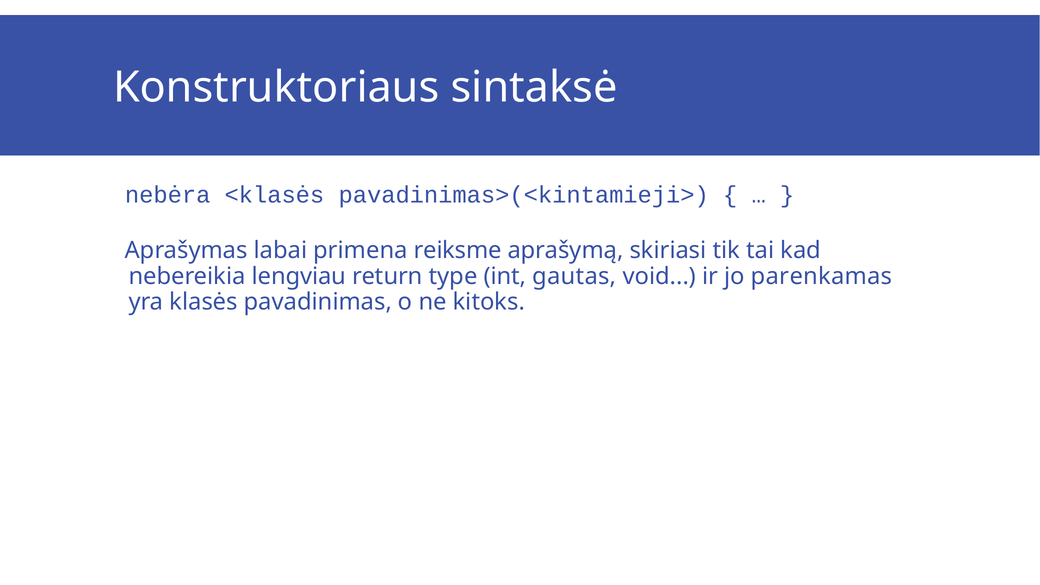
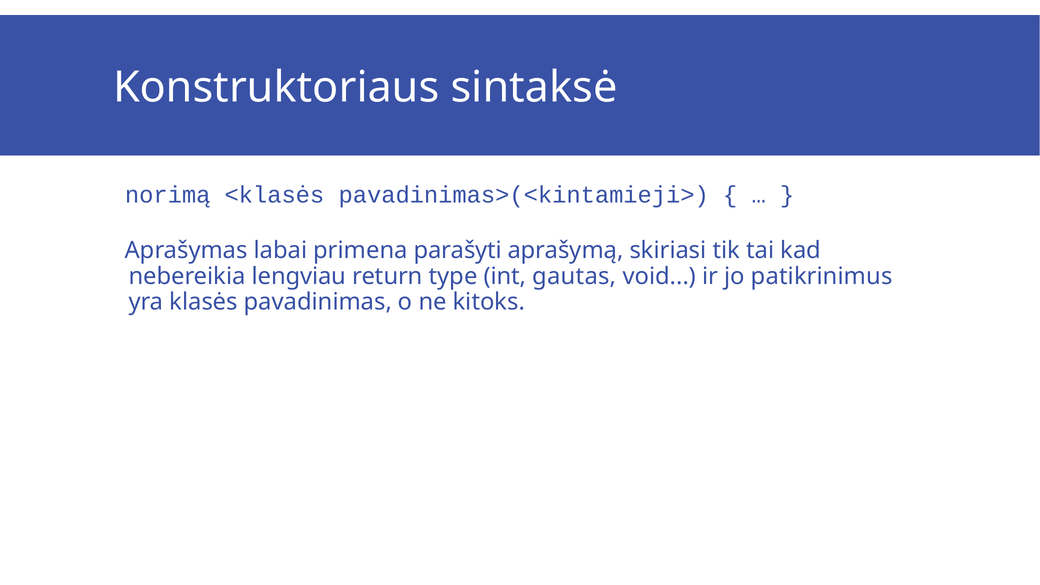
nebėra: nebėra -> norimą
reiksme: reiksme -> parašyti
parenkamas: parenkamas -> patikrinimus
